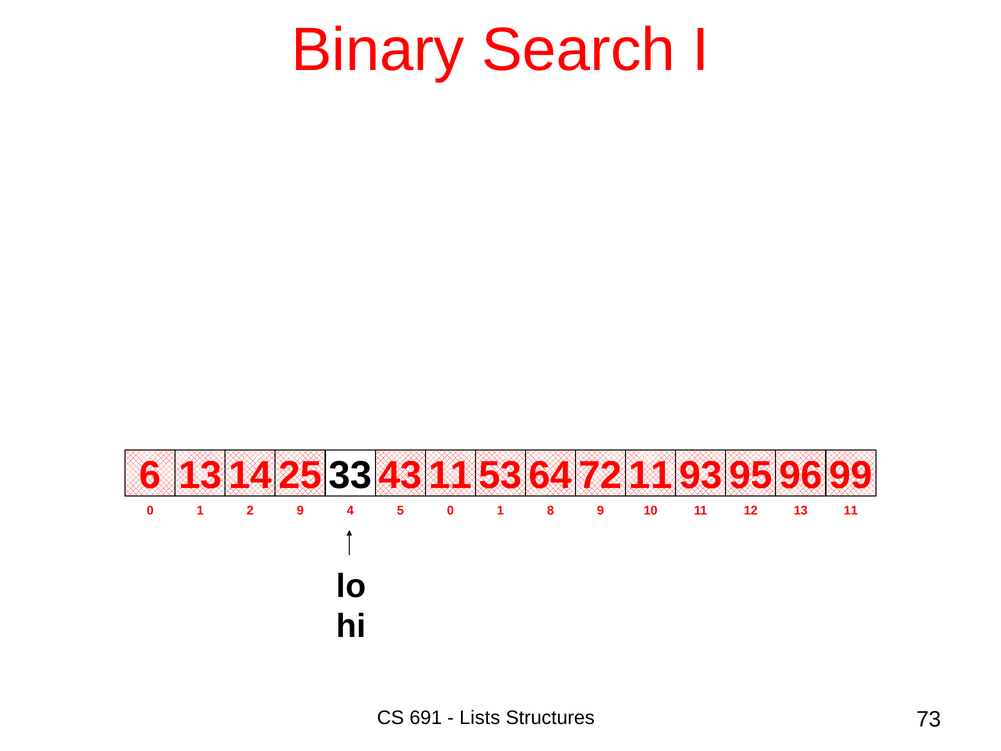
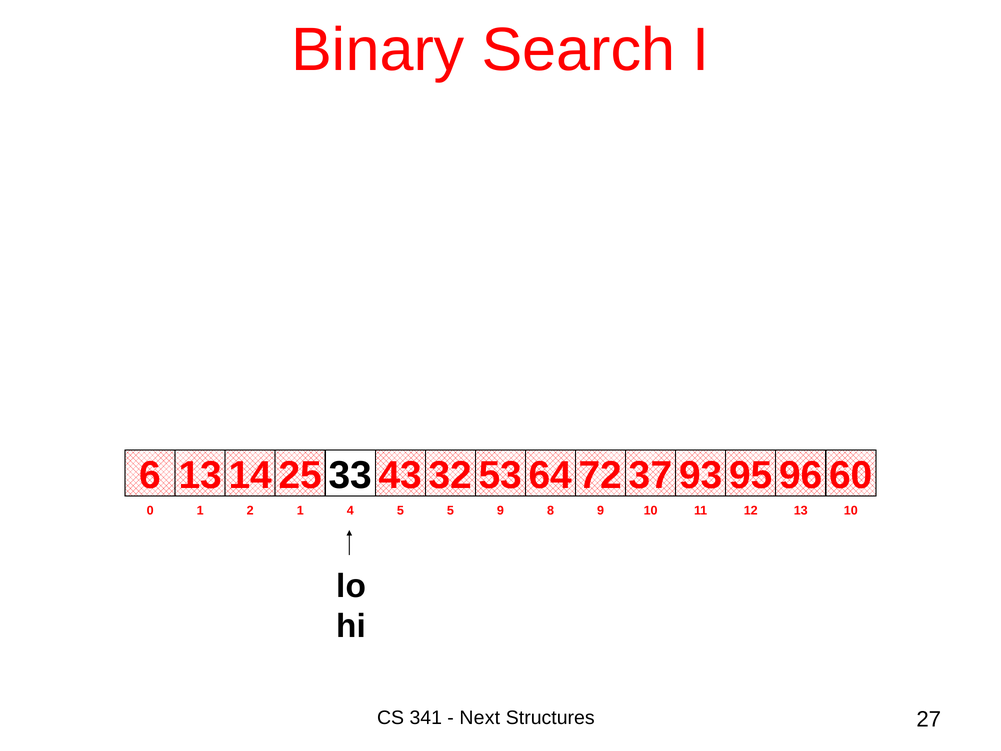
11 at (450, 475): 11 -> 32
53 11: 11 -> 37
99: 99 -> 60
1 9: 9 -> 1
4 0: 0 -> 5
5 1: 1 -> 9
12 11: 11 -> 10
691: 691 -> 341
Lists: Lists -> Next
73: 73 -> 27
